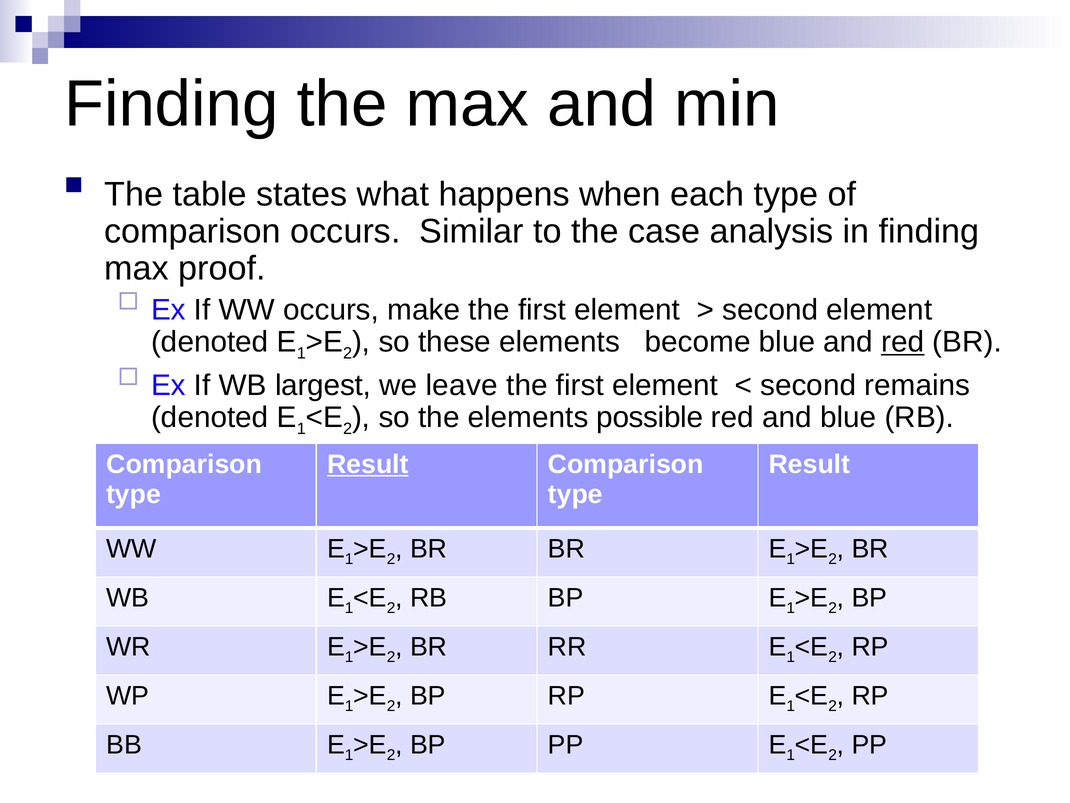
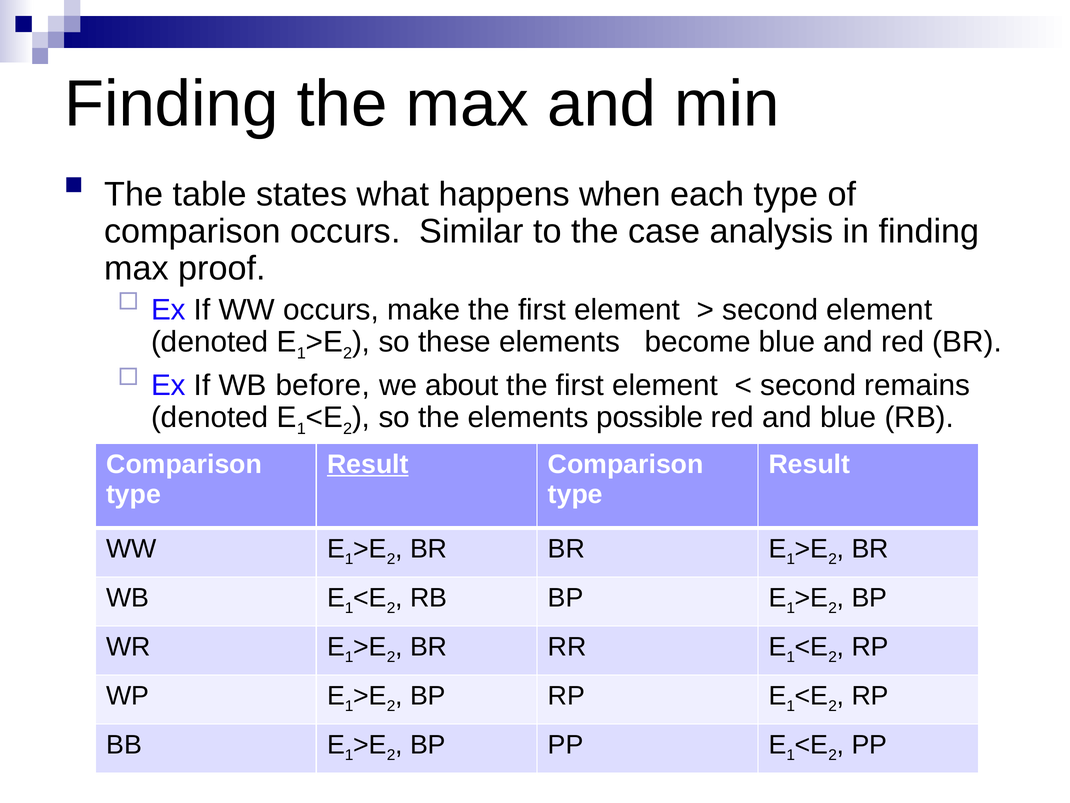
red at (903, 342) underline: present -> none
largest: largest -> before
leave: leave -> about
